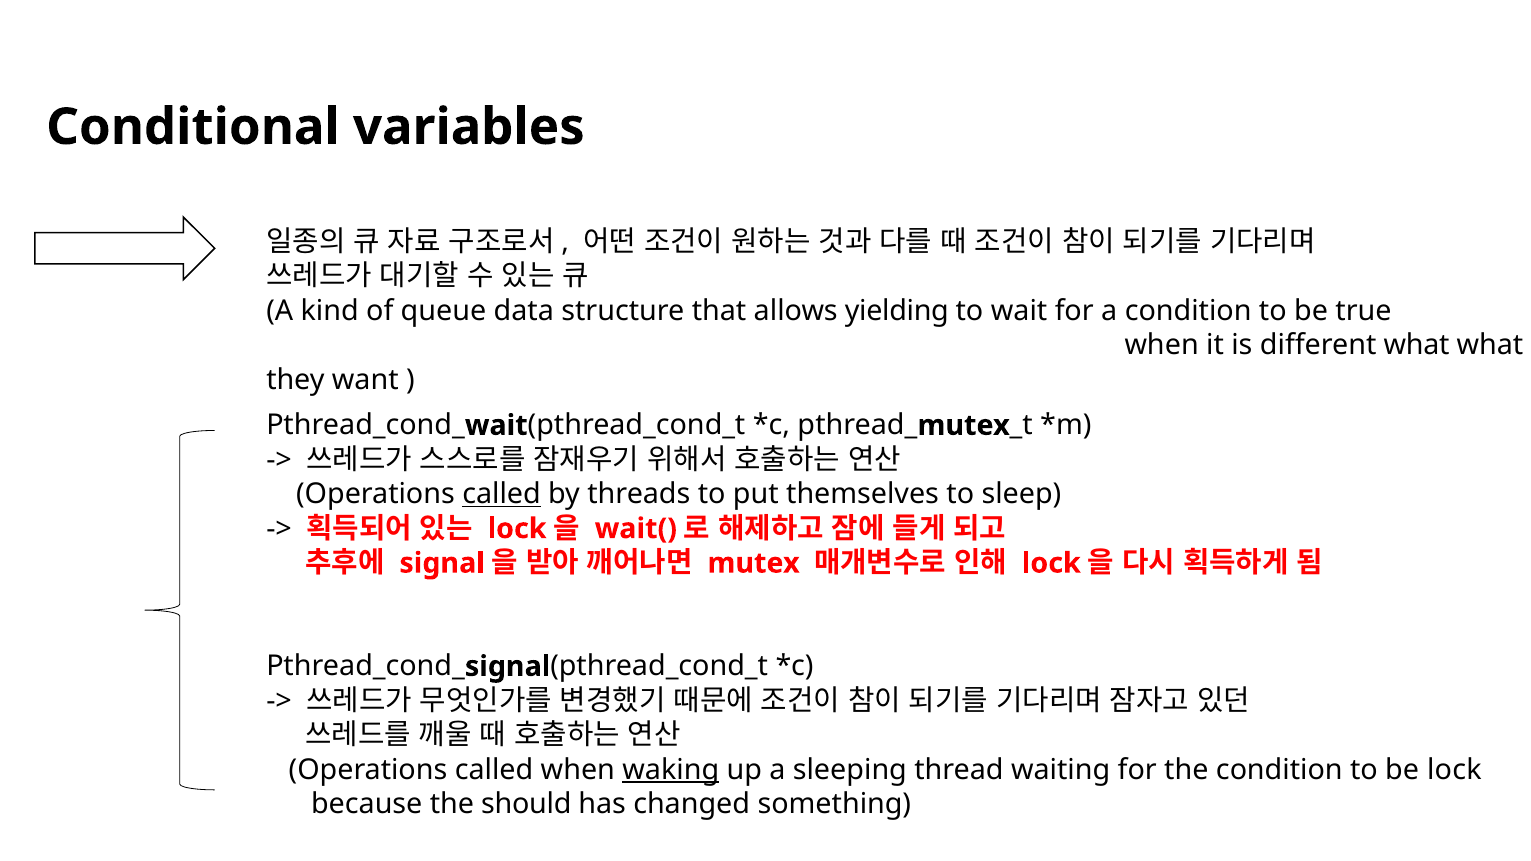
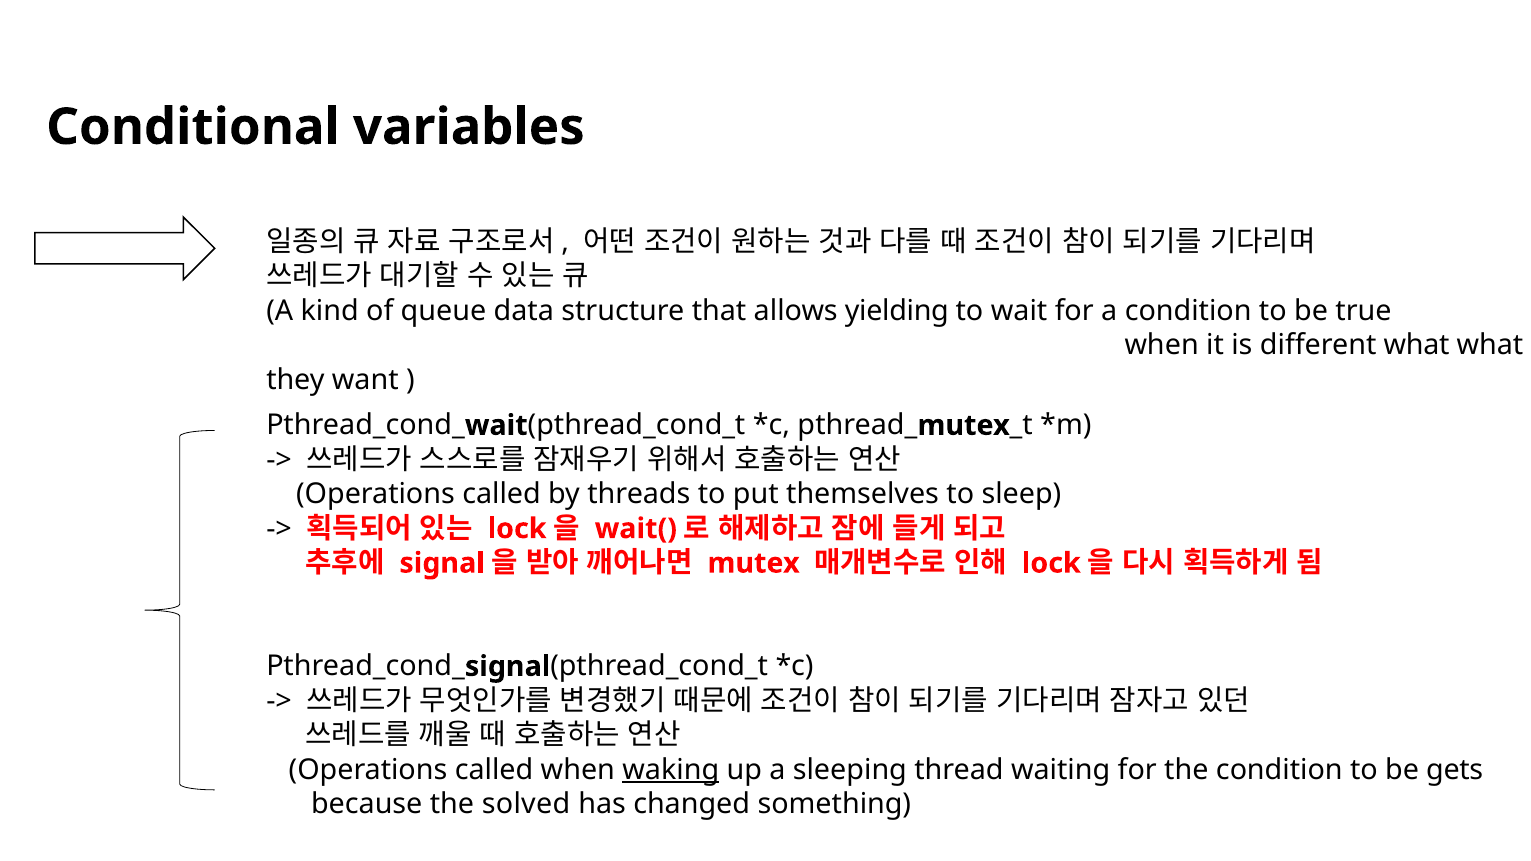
called at (502, 494) underline: present -> none
be lock: lock -> gets
should: should -> solved
